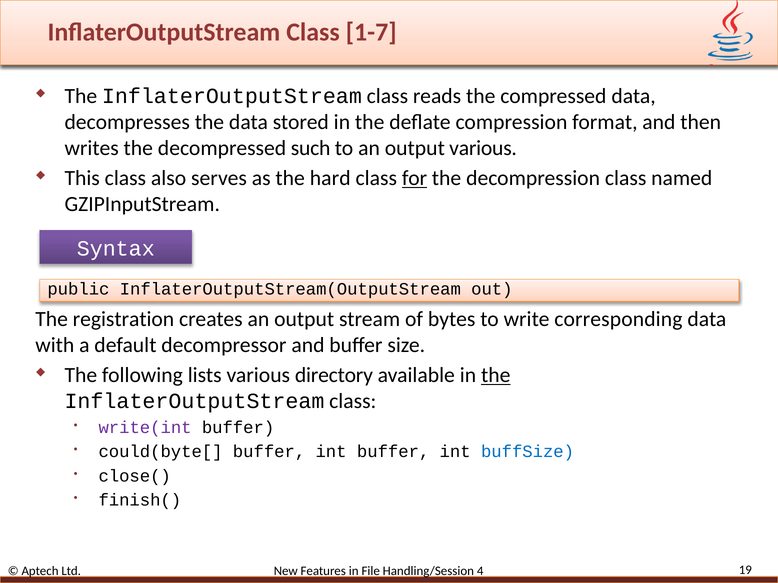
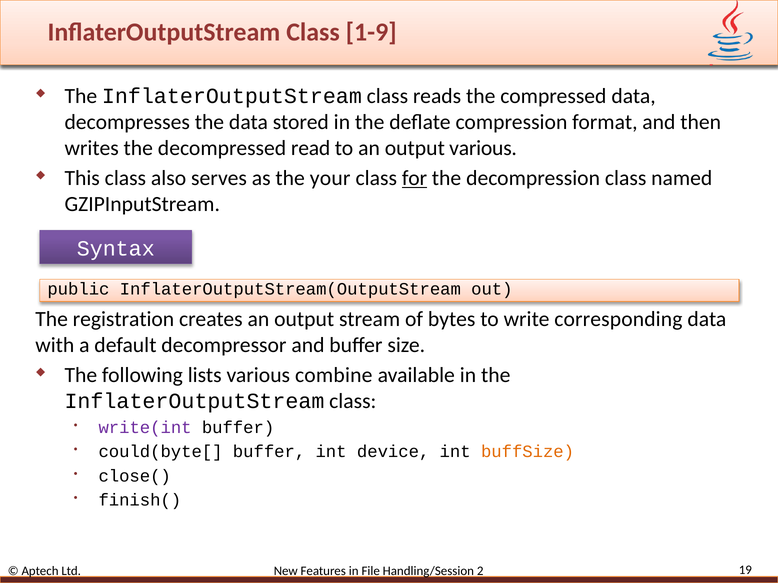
1-7: 1-7 -> 1-9
such: such -> read
hard: hard -> your
directory: directory -> combine
the at (496, 375) underline: present -> none
int buffer: buffer -> device
buffSize colour: blue -> orange
4: 4 -> 2
